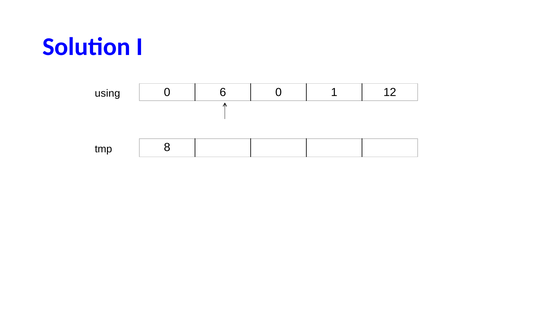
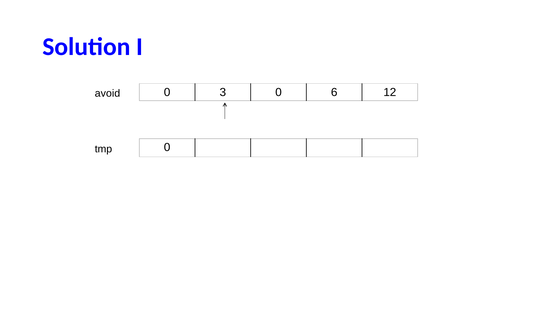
6: 6 -> 3
1: 1 -> 6
using: using -> avoid
tmp 8: 8 -> 0
